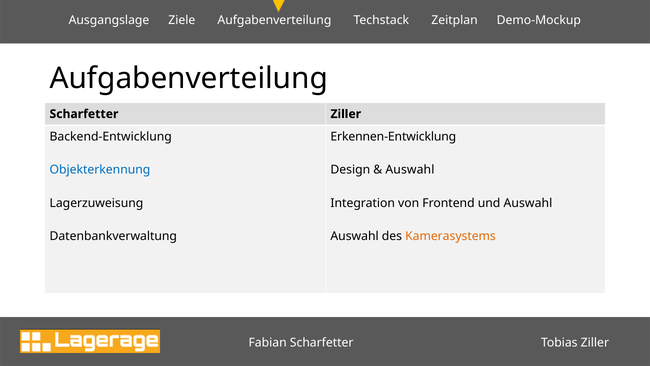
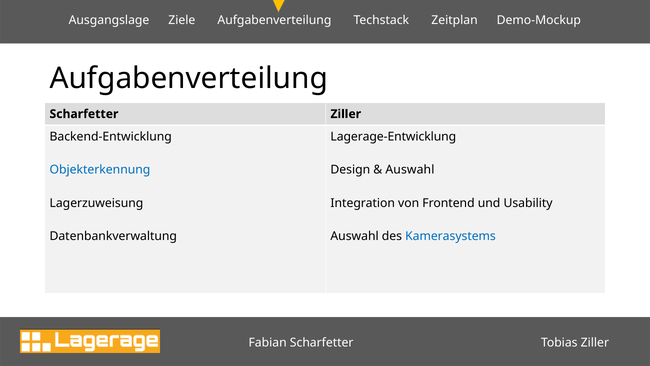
Erkennen-Entwicklung: Erkennen-Entwicklung -> Lagerage-Entwicklung
und Auswahl: Auswahl -> Usability
Kamerasystems colour: orange -> blue
